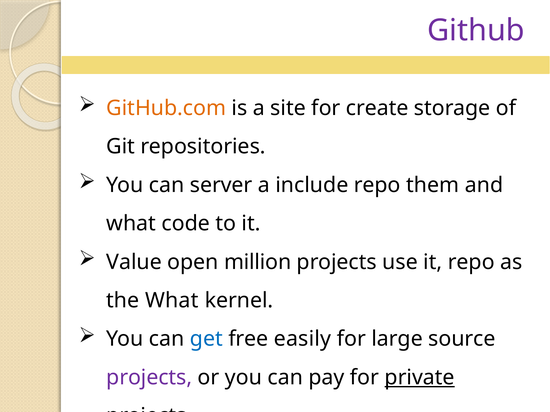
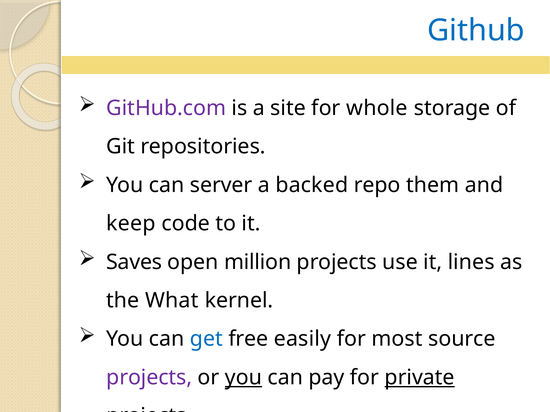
Github colour: purple -> blue
GitHub.com colour: orange -> purple
create: create -> whole
include: include -> backed
what at (131, 224): what -> keep
Value: Value -> Saves
it repo: repo -> lines
large: large -> most
you at (243, 378) underline: none -> present
